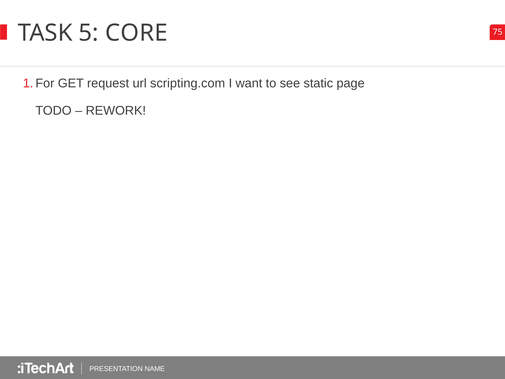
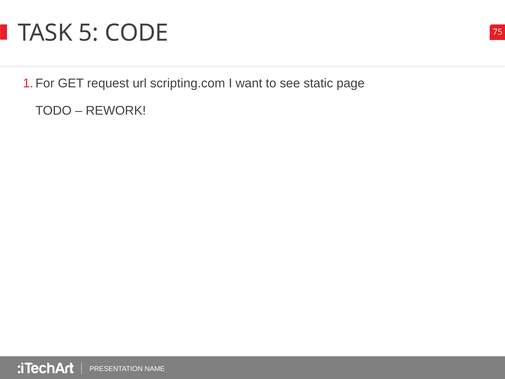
CORE: CORE -> CODE
